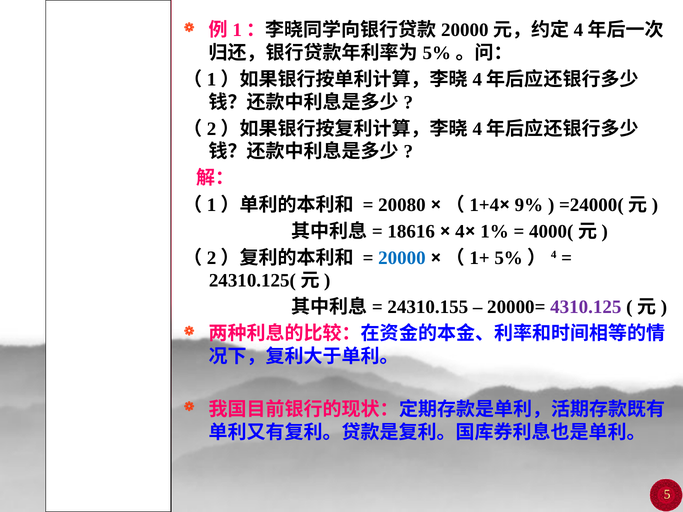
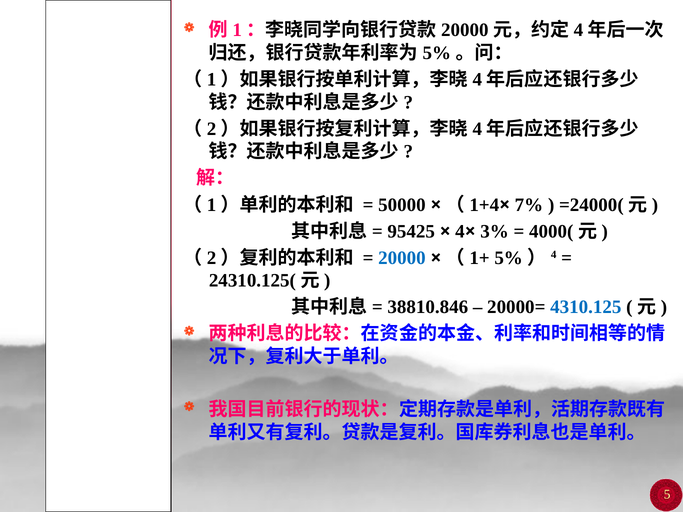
20080: 20080 -> 50000
9%: 9% -> 7%
18616: 18616 -> 95425
1%: 1% -> 3%
24310.155: 24310.155 -> 38810.846
4310.125 colour: purple -> blue
